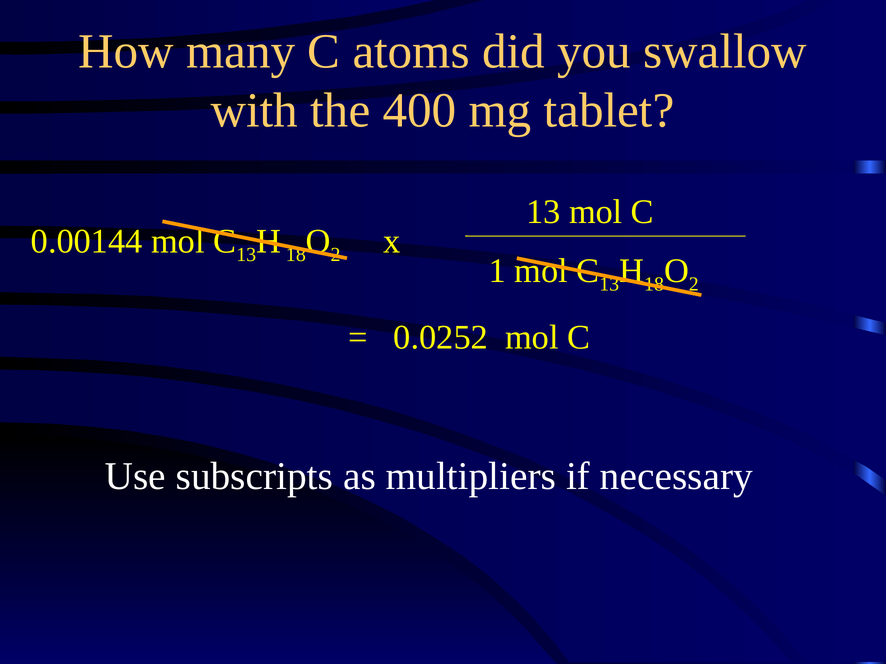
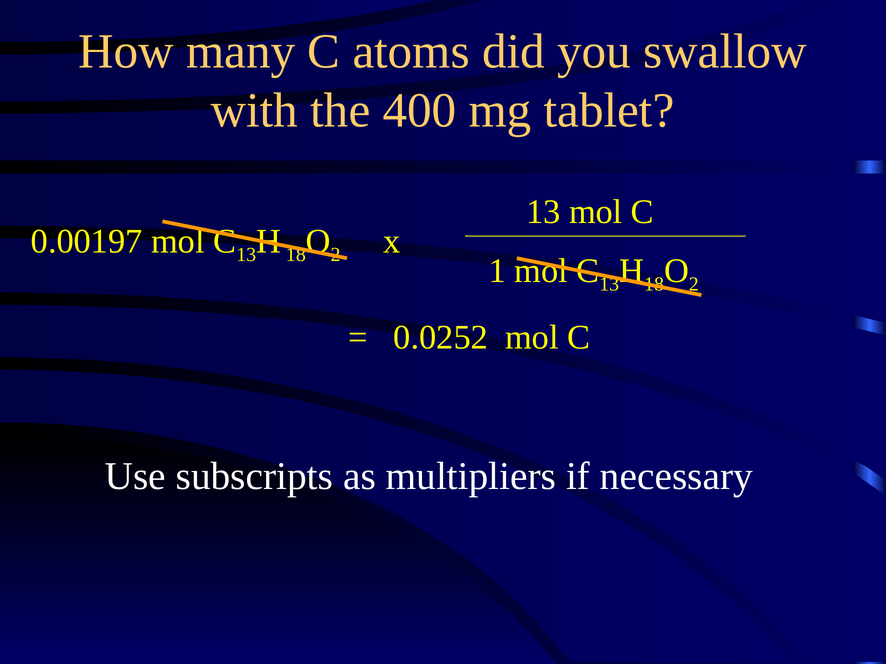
0.00144: 0.00144 -> 0.00197
